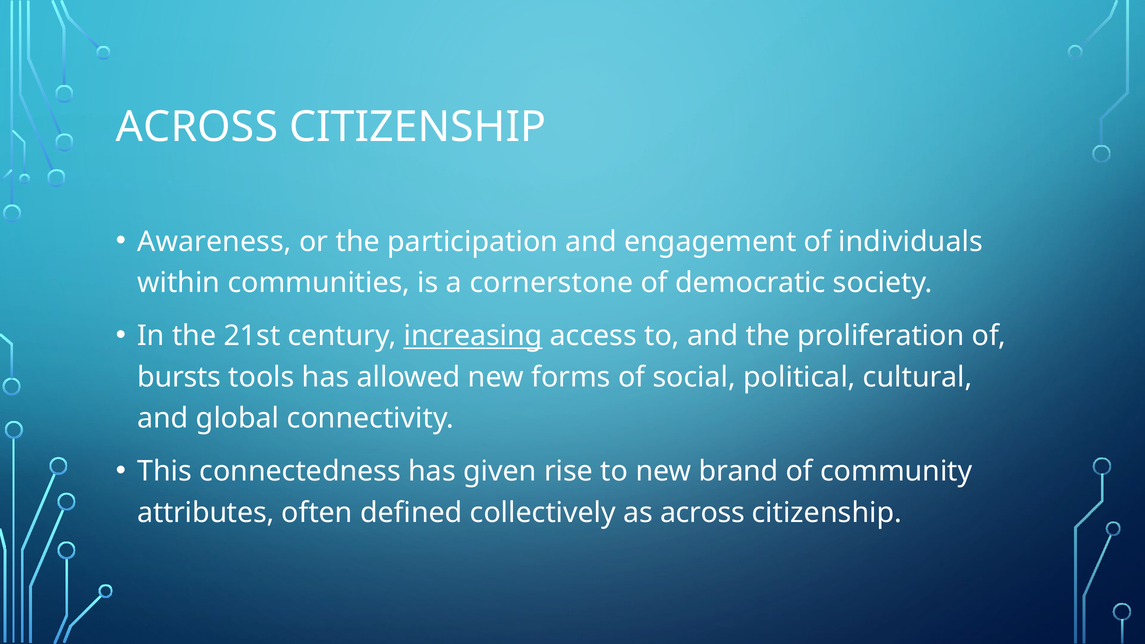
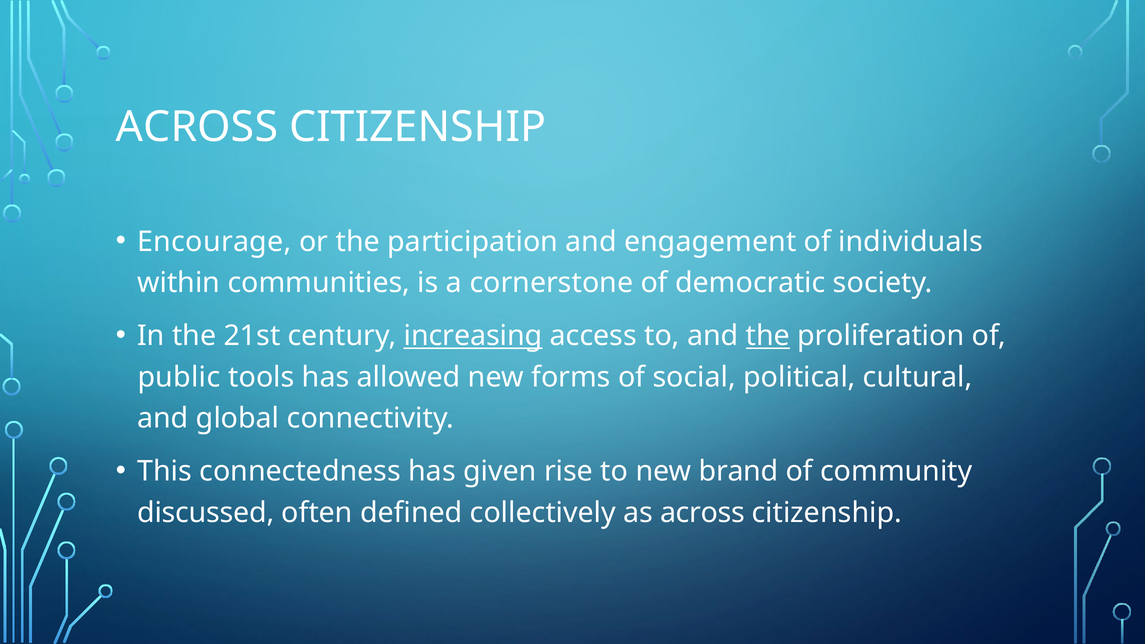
Awareness: Awareness -> Encourage
the at (768, 336) underline: none -> present
bursts: bursts -> public
attributes: attributes -> discussed
